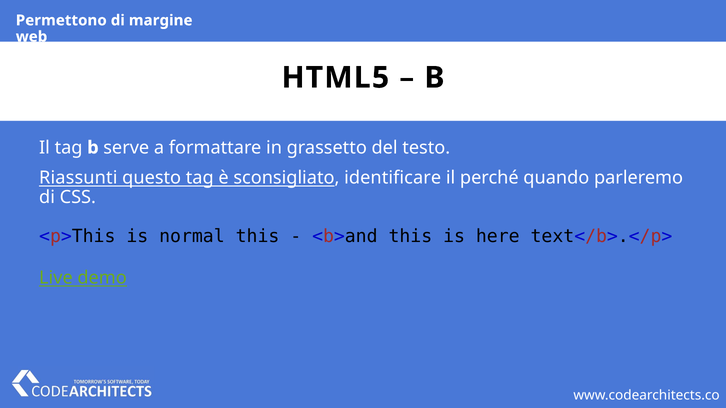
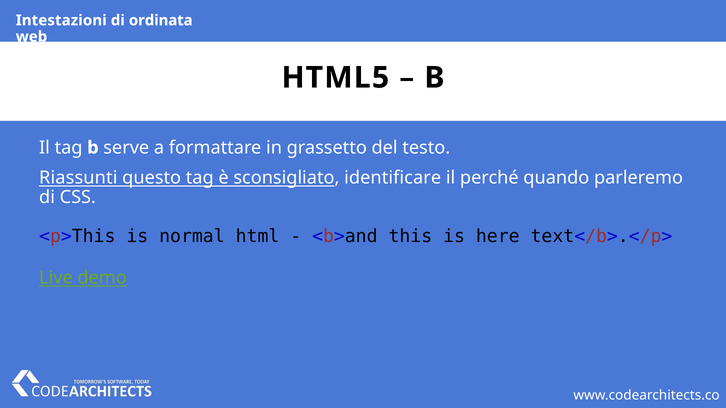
Permettono: Permettono -> Intestazioni
margine: margine -> ordinata
normal this: this -> html
